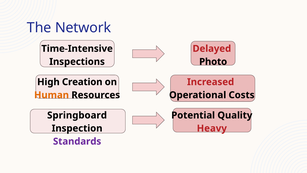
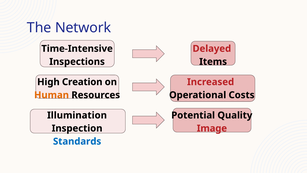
Photo: Photo -> Items
Springboard: Springboard -> Illumination
Heavy: Heavy -> Image
Standards colour: purple -> blue
